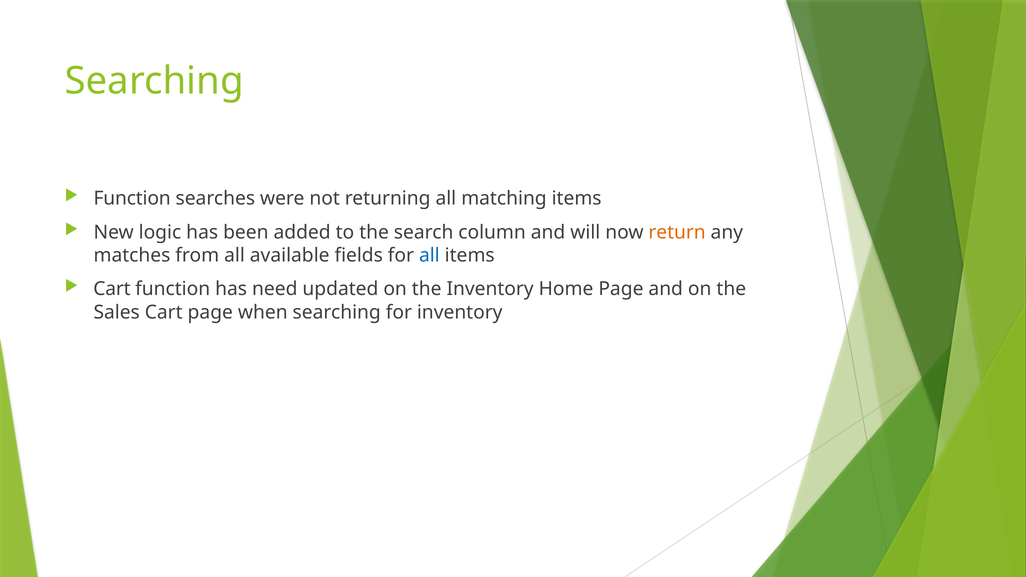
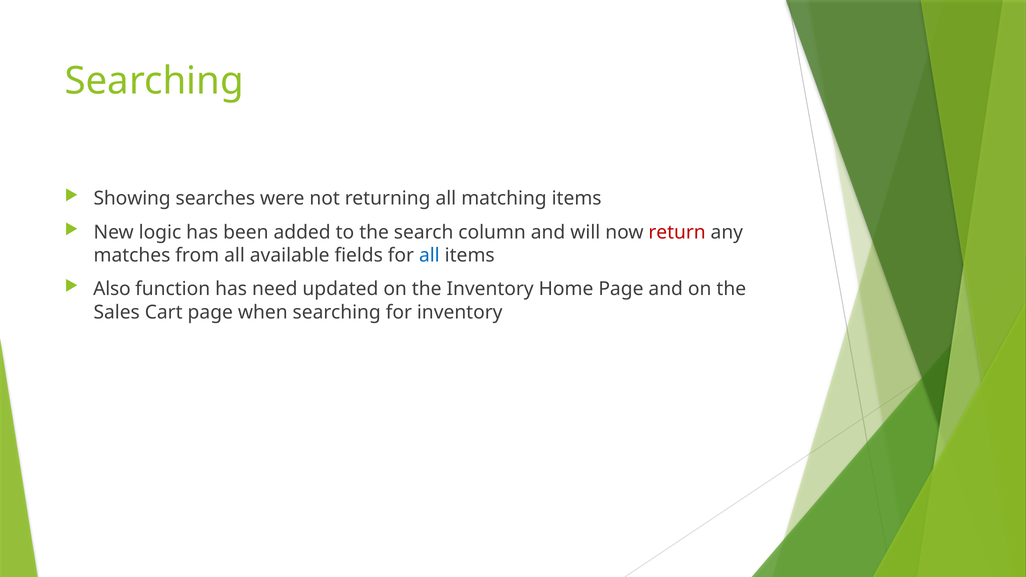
Function at (132, 199): Function -> Showing
return colour: orange -> red
Cart at (112, 289): Cart -> Also
